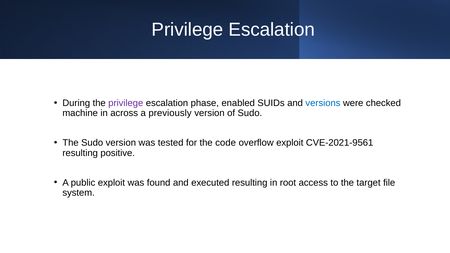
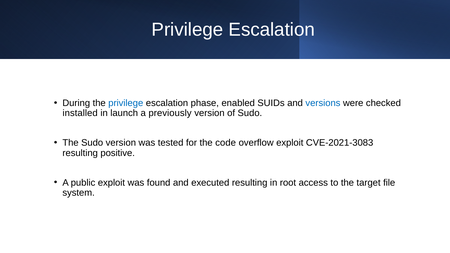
privilege at (126, 103) colour: purple -> blue
machine: machine -> installed
across: across -> launch
CVE-2021-9561: CVE-2021-9561 -> CVE-2021-3083
